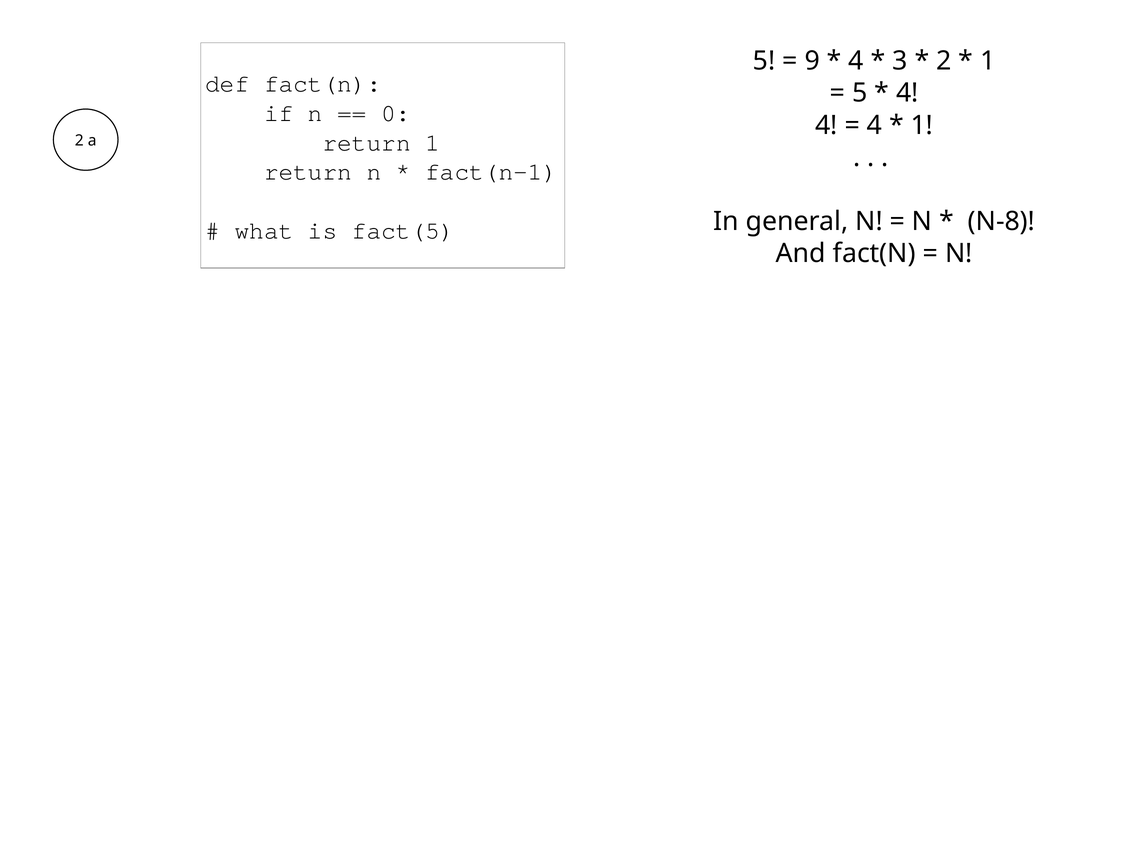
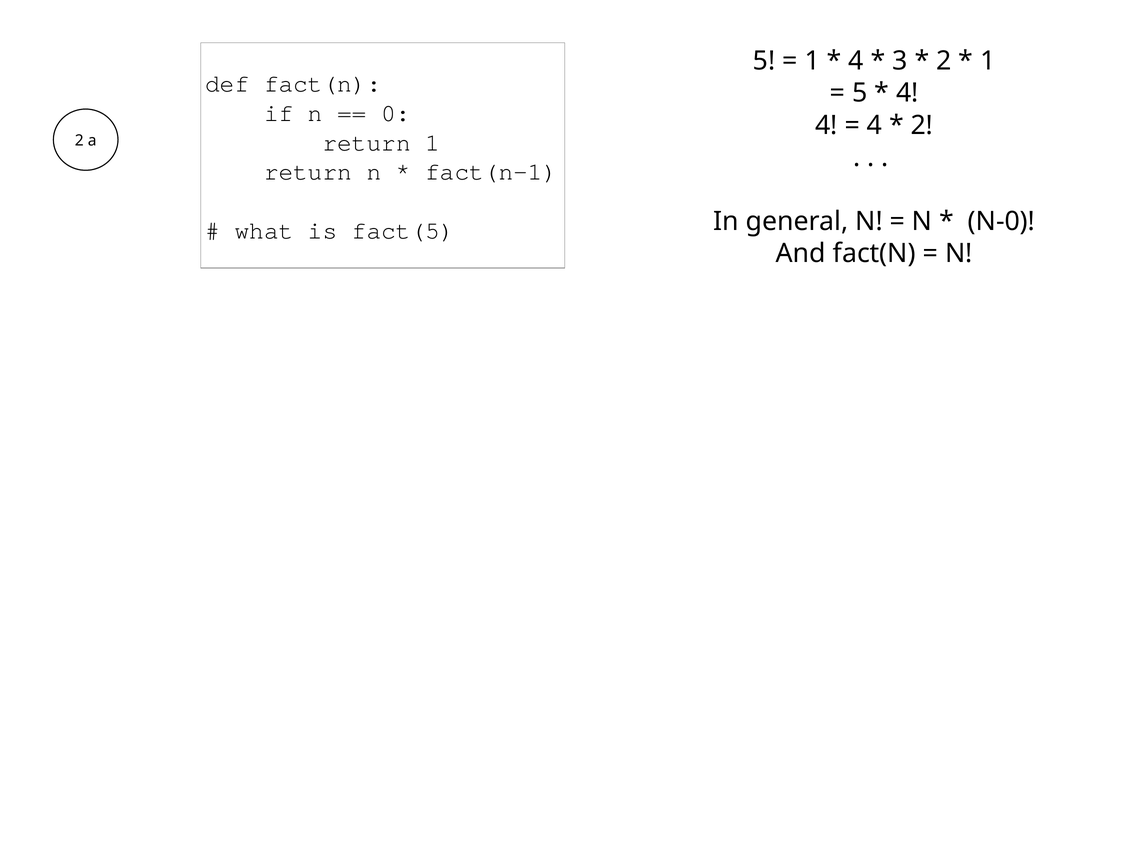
9 at (812, 61): 9 -> 1
1 at (922, 125): 1 -> 2
N-8: N-8 -> N-0
